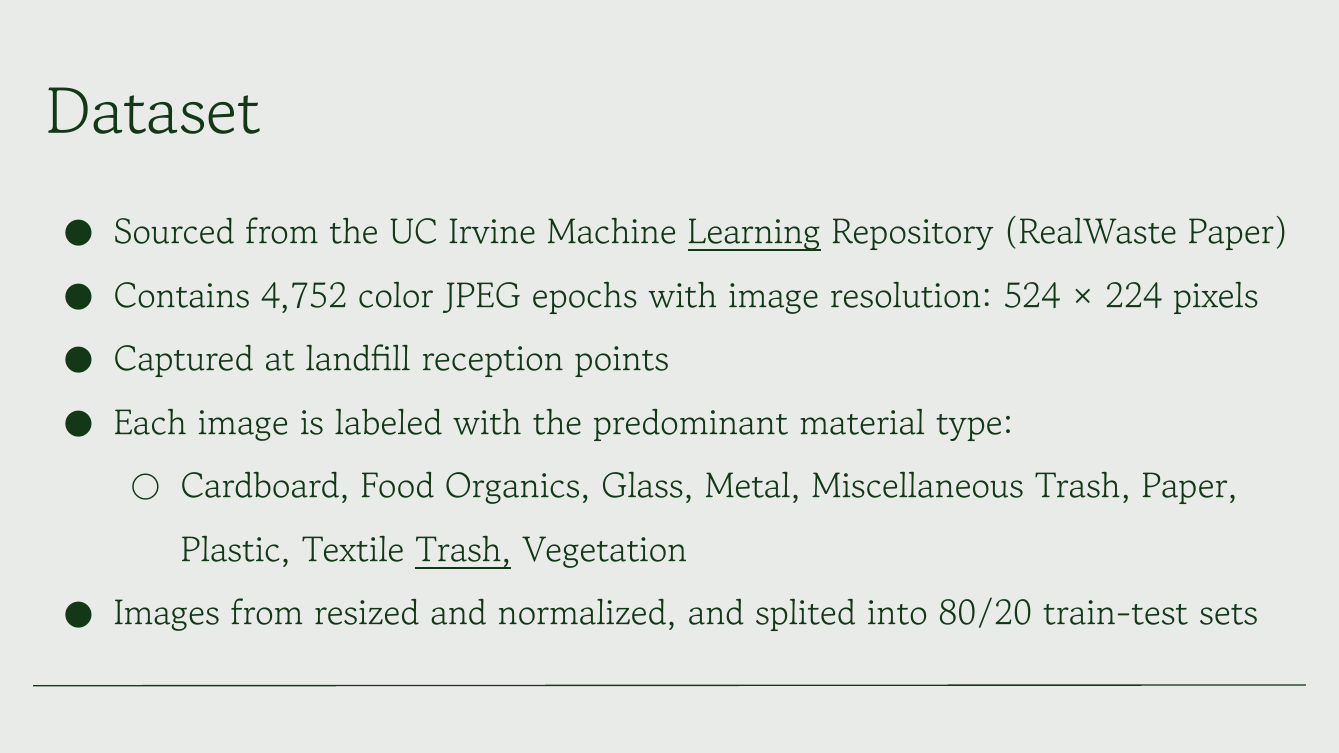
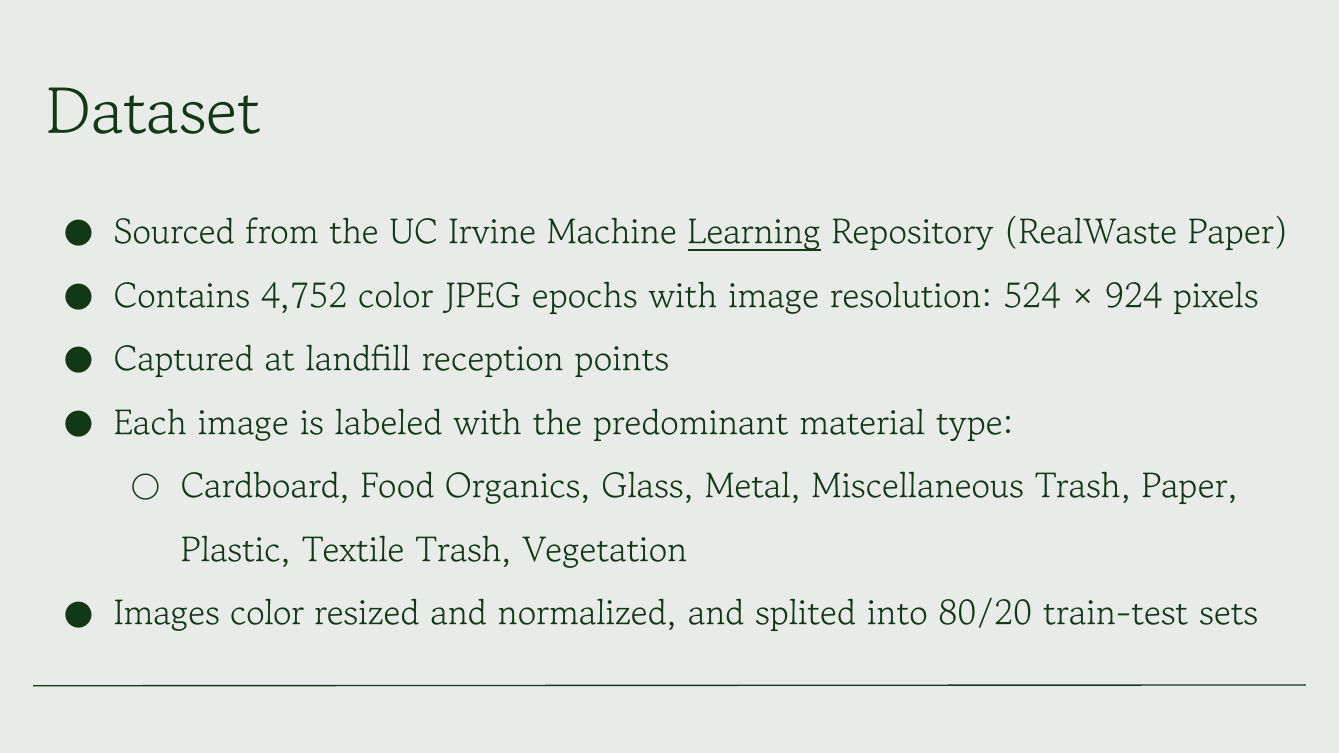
224: 224 -> 924
Trash at (463, 553) underline: present -> none
Images from: from -> color
